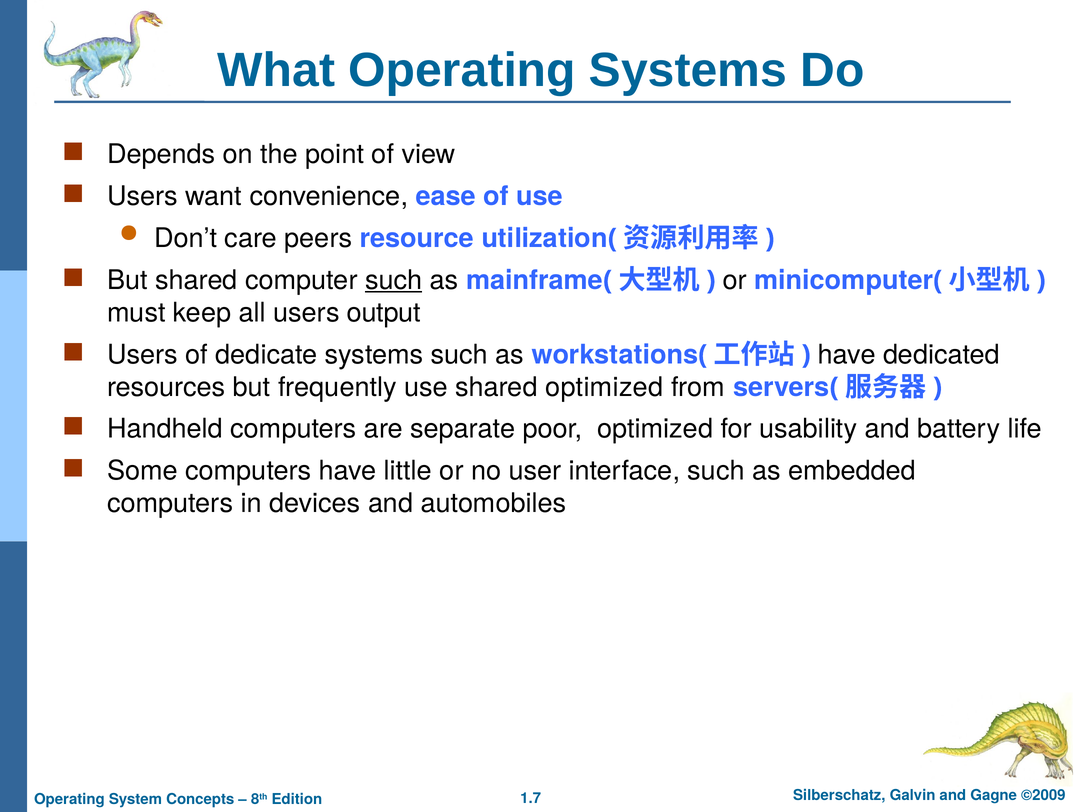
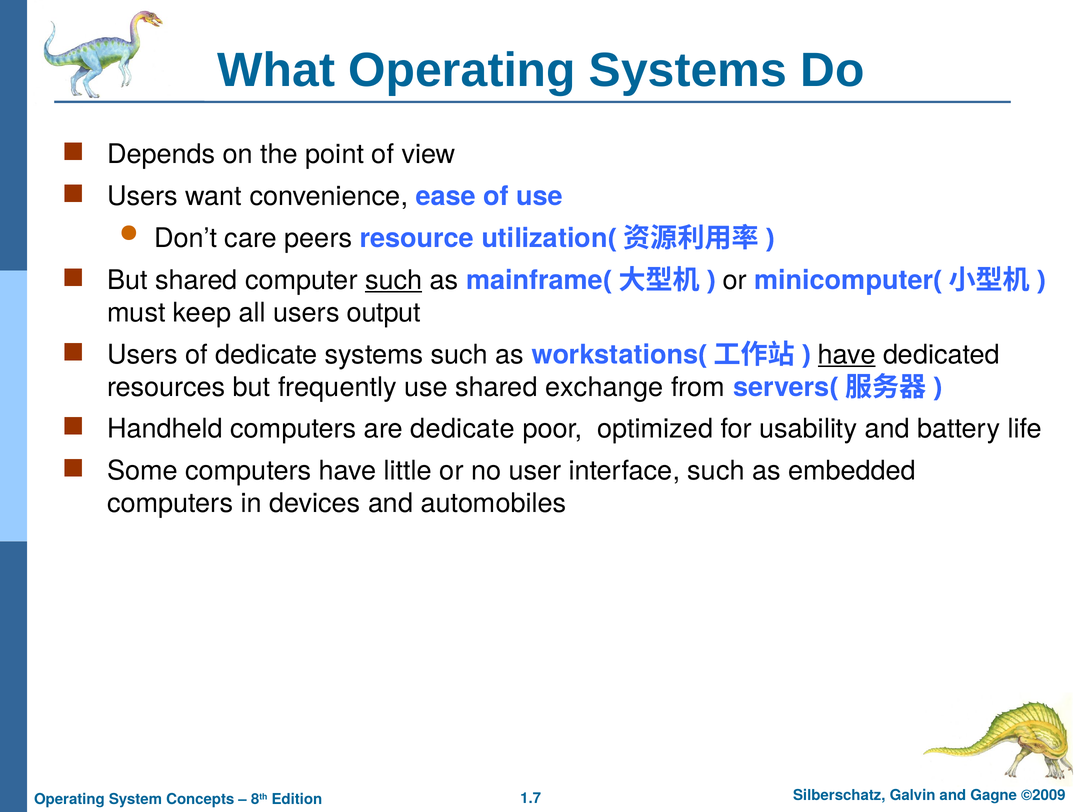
have at (847, 355) underline: none -> present
shared optimized: optimized -> exchange
are separate: separate -> dedicate
